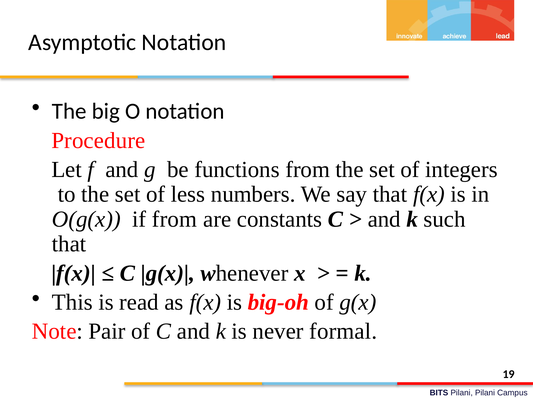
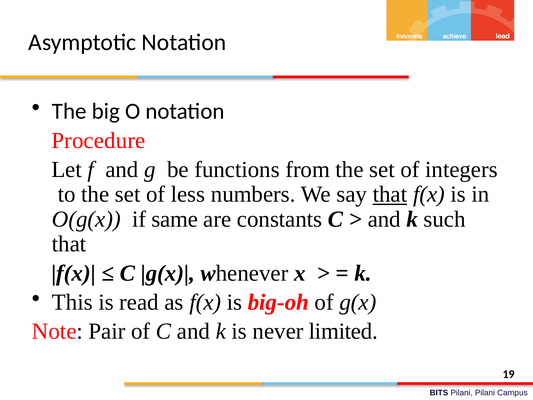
that at (390, 194) underline: none -> present
if from: from -> same
formal: formal -> limited
